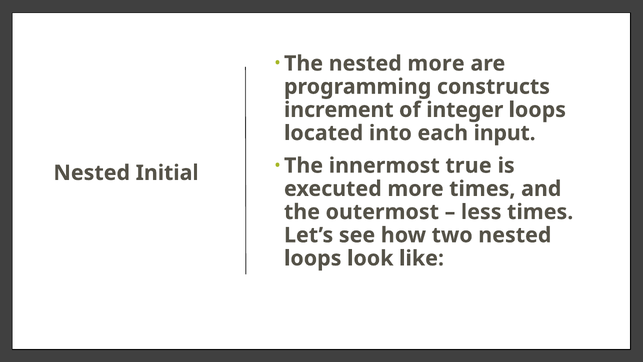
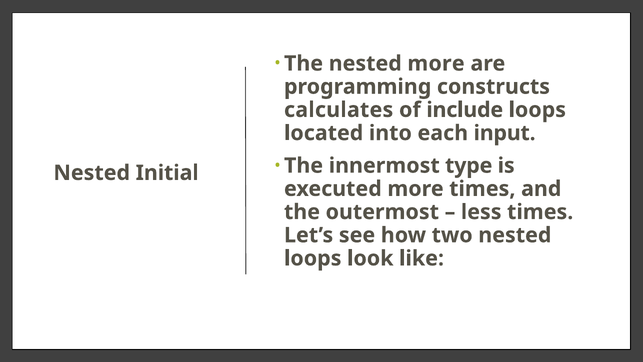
increment: increment -> calculates
integer: integer -> include
true: true -> type
